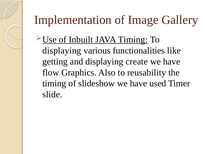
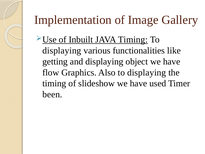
create: create -> object
Also to reusability: reusability -> displaying
slide: slide -> been
